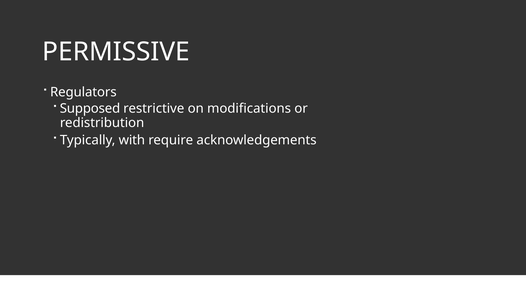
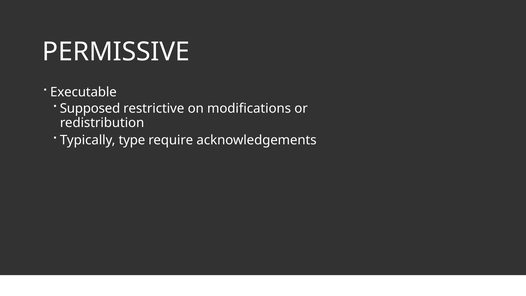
Regulators: Regulators -> Executable
with: with -> type
